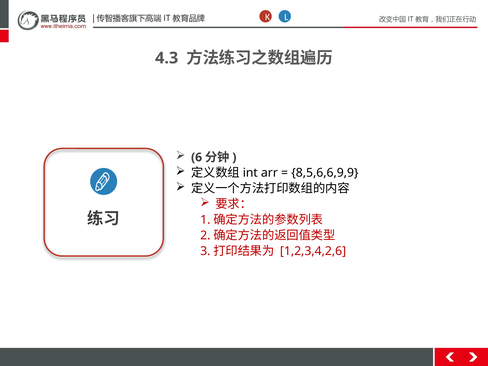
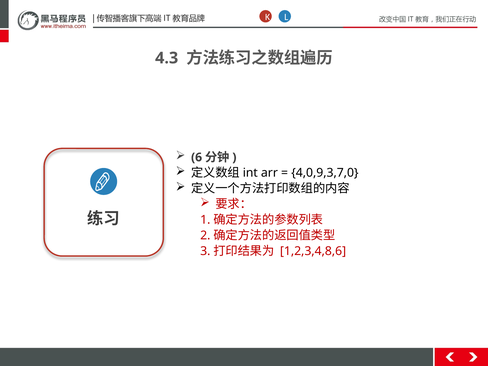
8,5,6,6,9,9: 8,5,6,6,9,9 -> 4,0,9,3,7,0
1,2,3,4,2,6: 1,2,3,4,2,6 -> 1,2,3,4,8,6
